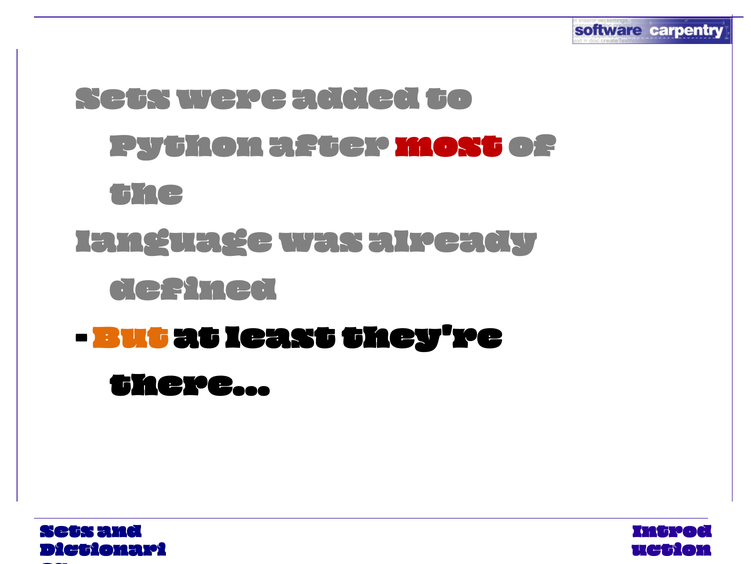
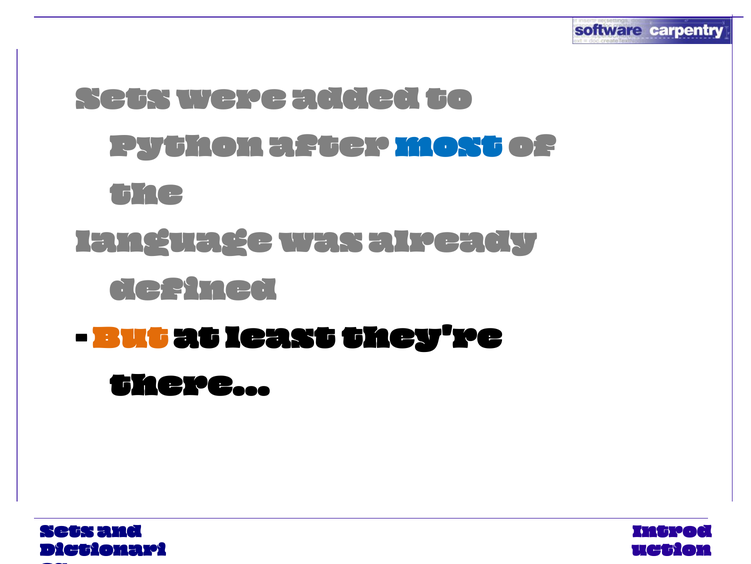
most colour: red -> blue
